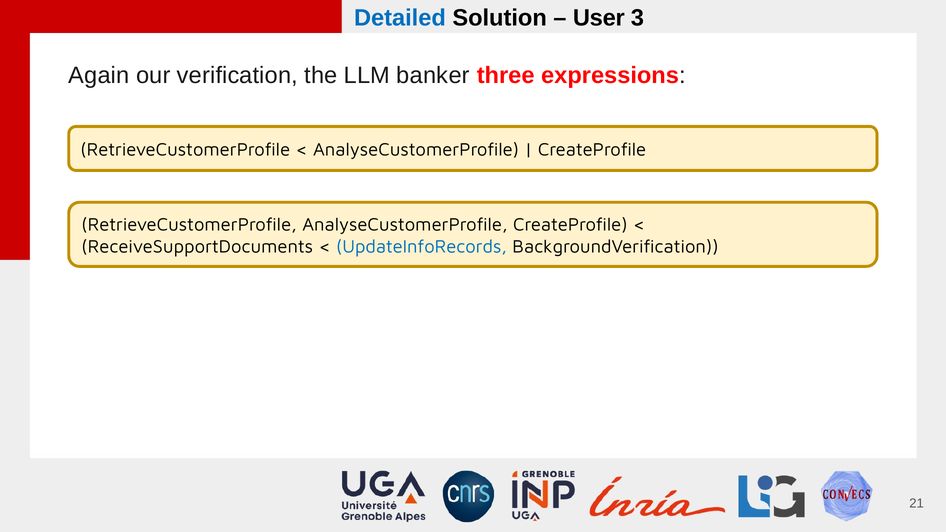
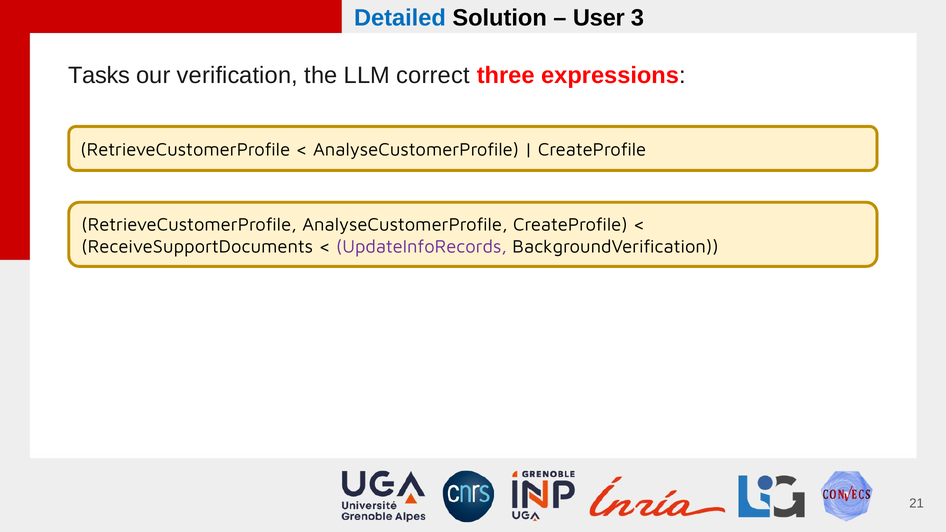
Again: Again -> Tasks
banker: banker -> correct
UpdateInfoRecords colour: blue -> purple
